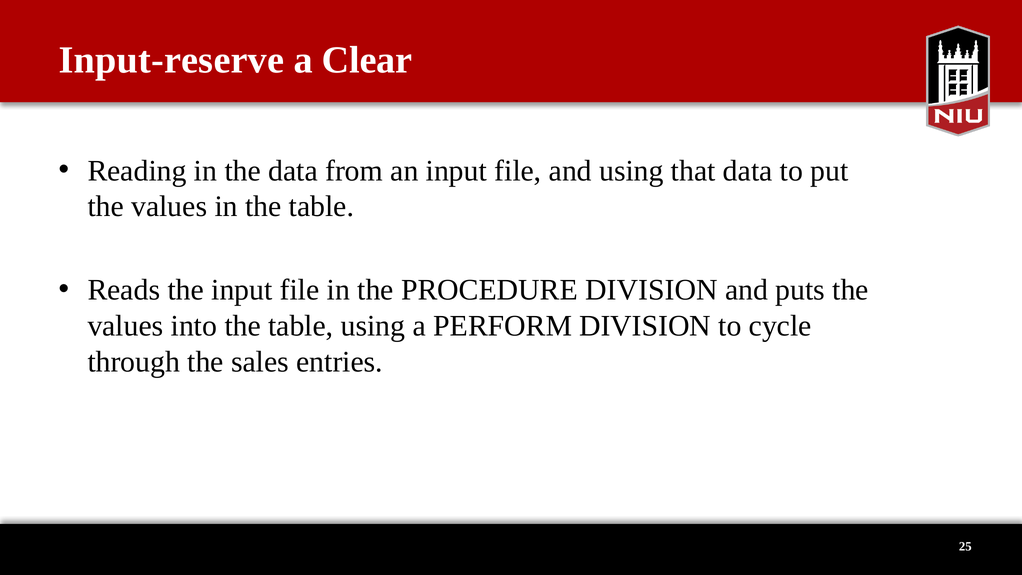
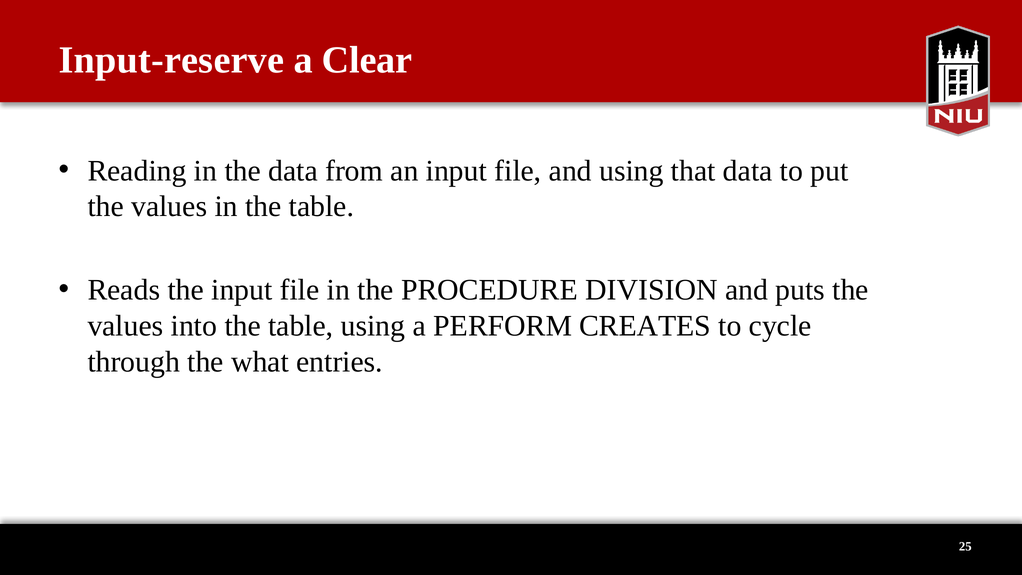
PERFORM DIVISION: DIVISION -> CREATES
sales: sales -> what
